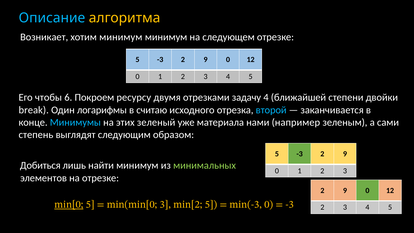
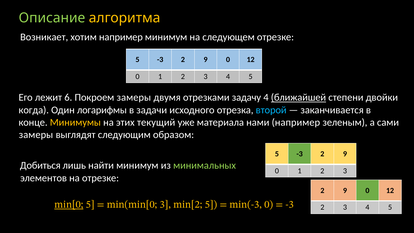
Описание colour: light blue -> light green
хотим минимум: минимум -> например
чтобы: чтобы -> лежит
Покроем ресурсу: ресурсу -> замеры
ближайшей underline: none -> present
break: break -> когда
считаю: считаю -> задачи
Минимумы colour: light blue -> yellow
зеленый: зеленый -> текущий
степень at (36, 135): степень -> замеры
